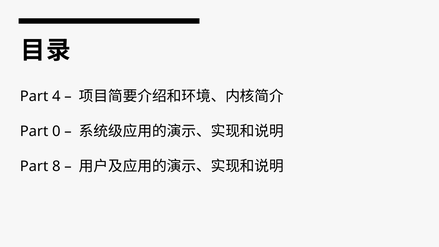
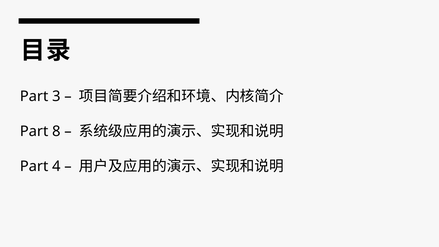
4: 4 -> 3
0: 0 -> 8
8: 8 -> 4
